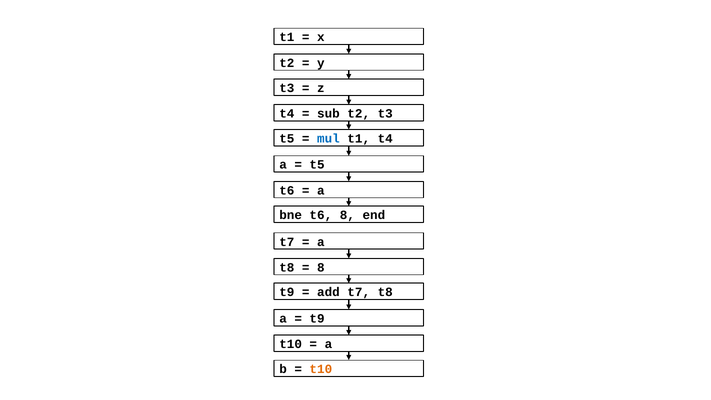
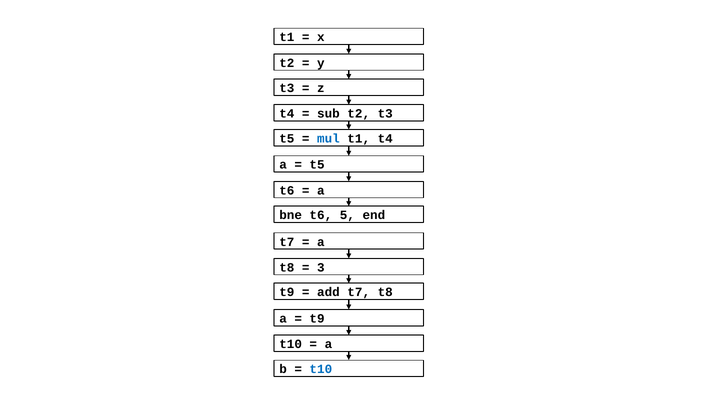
t6 8: 8 -> 5
8 at (321, 267): 8 -> 3
t10 at (321, 369) colour: orange -> blue
